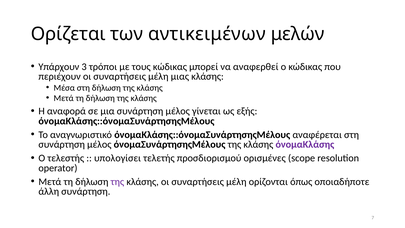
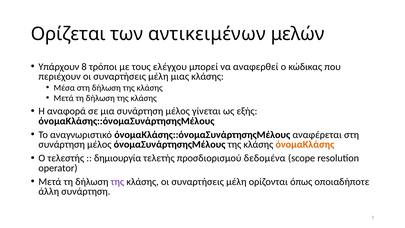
3: 3 -> 8
τους κώδικας: κώδικας -> ελέγχου
όνομαΚλάσης colour: purple -> orange
υπολογίσει: υπολογίσει -> δημιουργία
ορισμένες: ορισμένες -> δεδομένα
